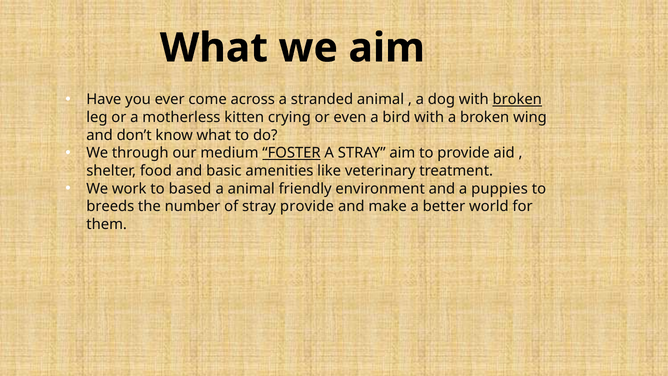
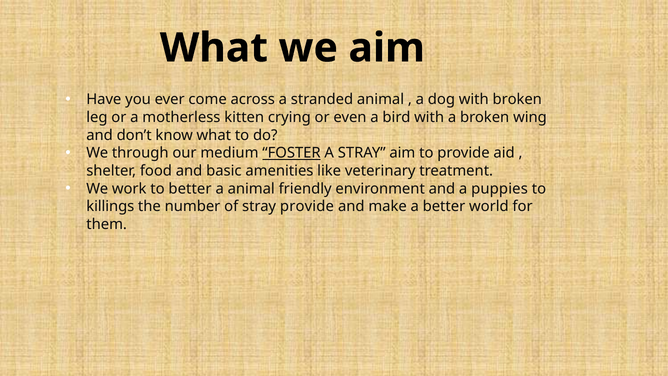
broken at (517, 100) underline: present -> none
to based: based -> better
breeds: breeds -> killings
